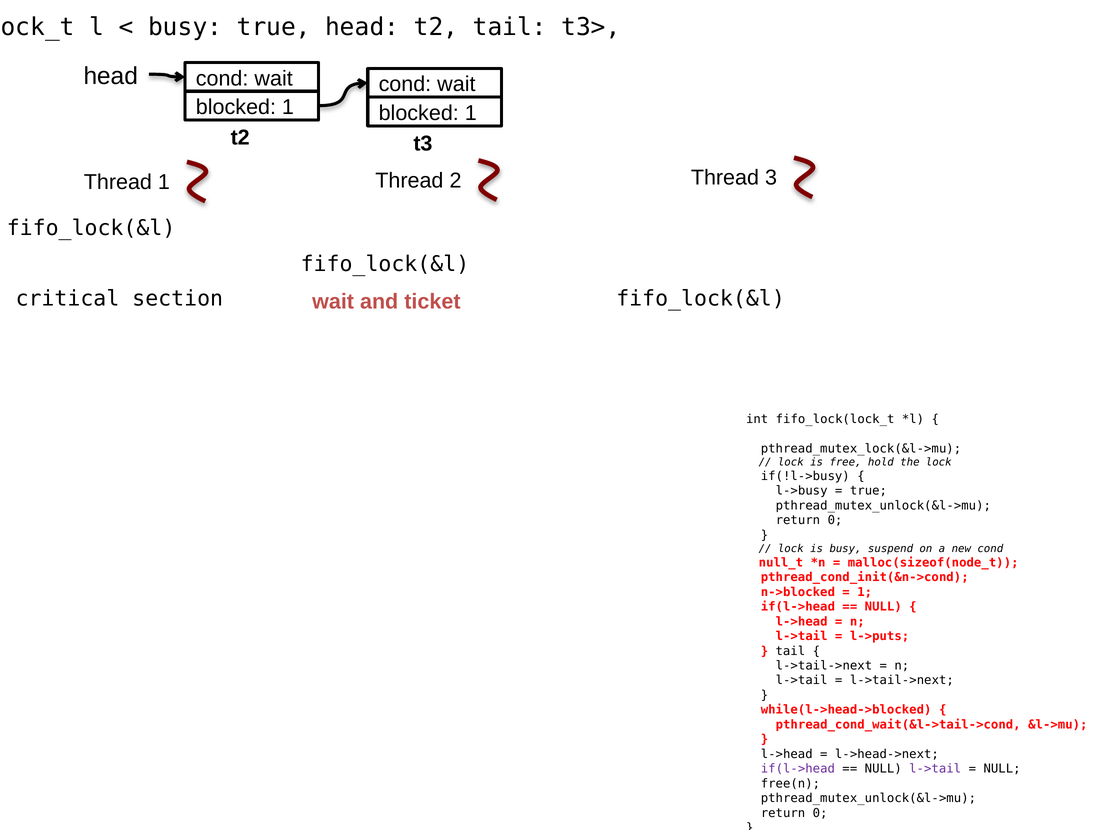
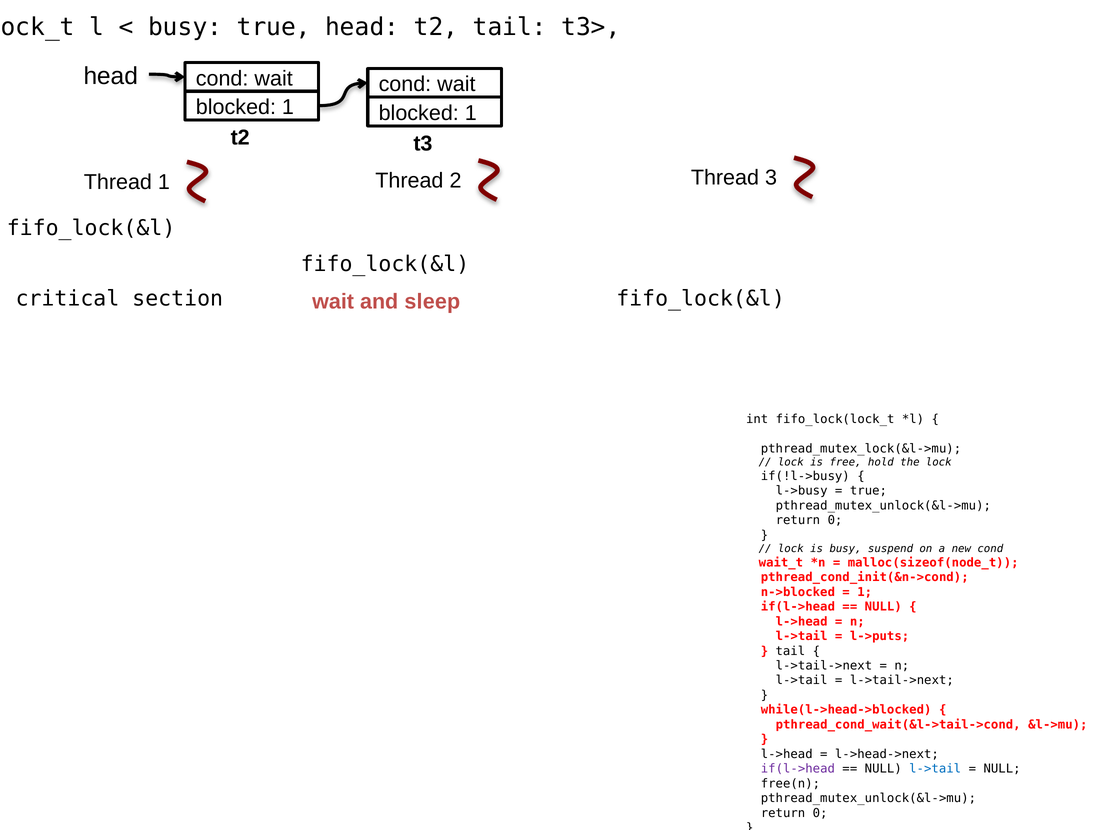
ticket: ticket -> sleep
null_t: null_t -> wait_t
l->tail at (935, 768) colour: purple -> blue
